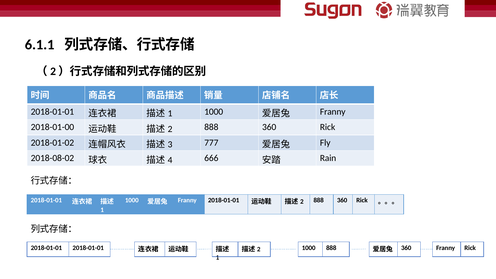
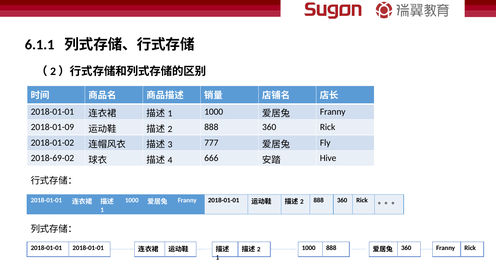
2018-01-00: 2018-01-00 -> 2018-01-09
2018-08-02: 2018-08-02 -> 2018-69-02
Rain: Rain -> Hive
